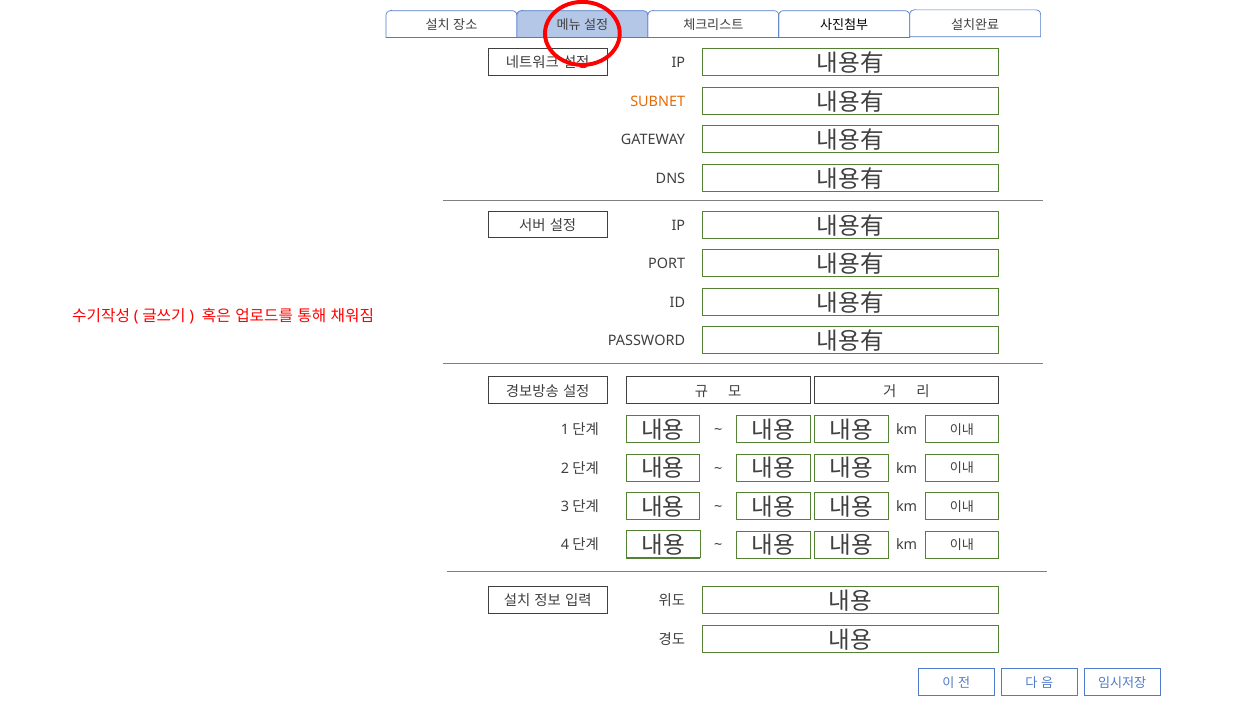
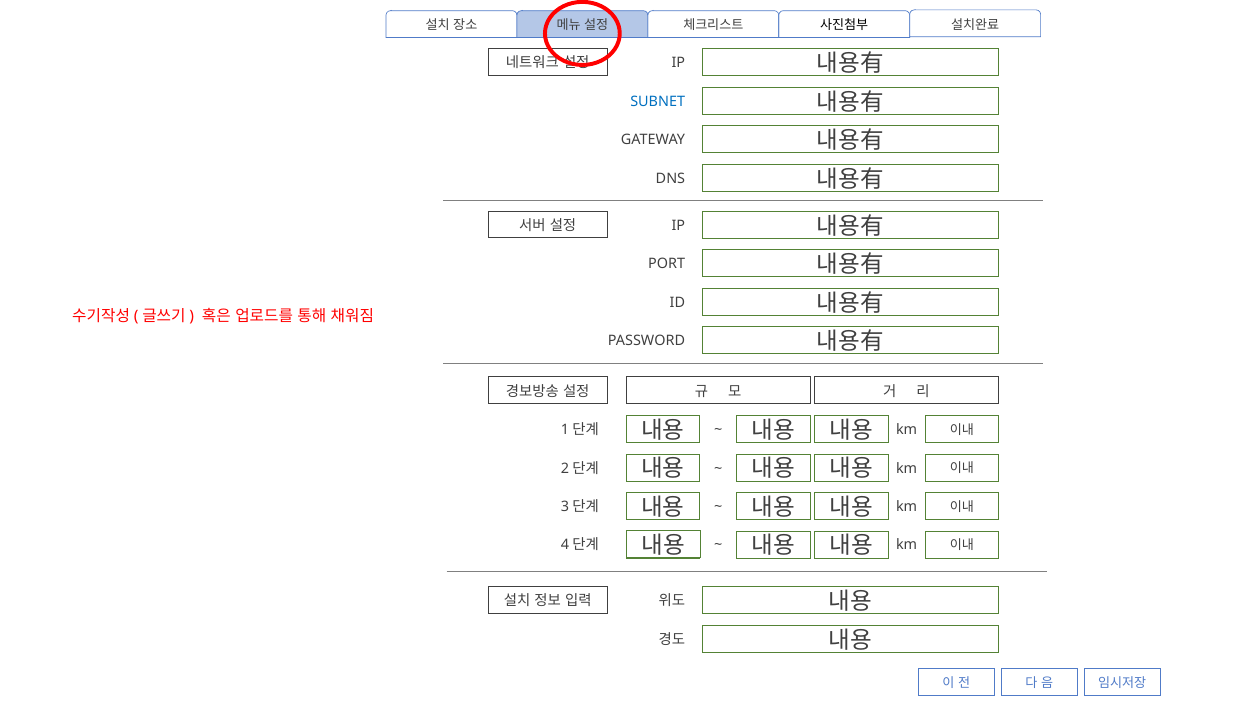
SUBNET colour: orange -> blue
